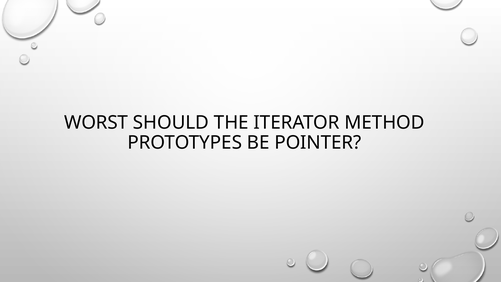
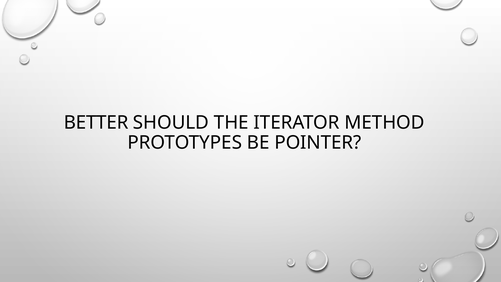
WORST: WORST -> BETTER
